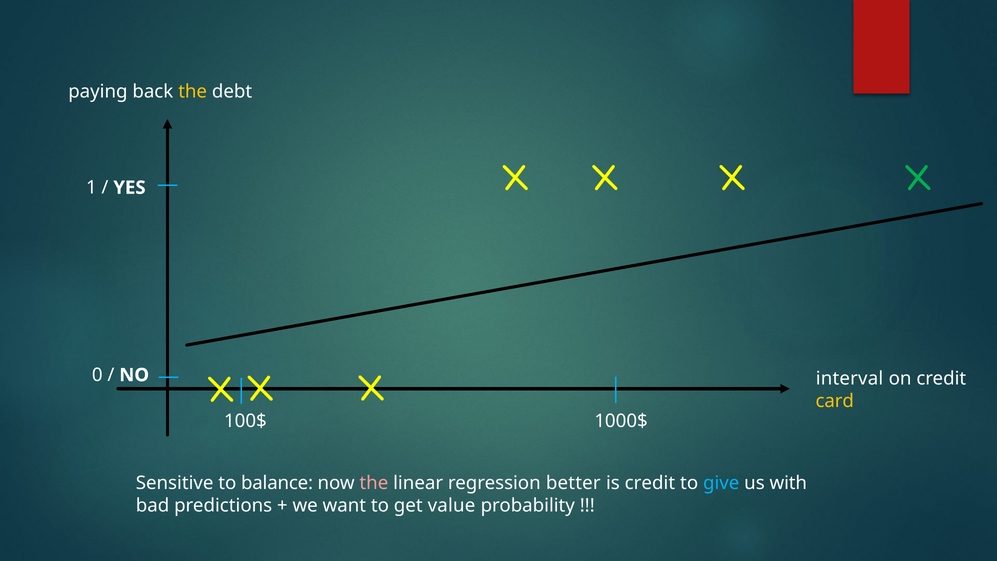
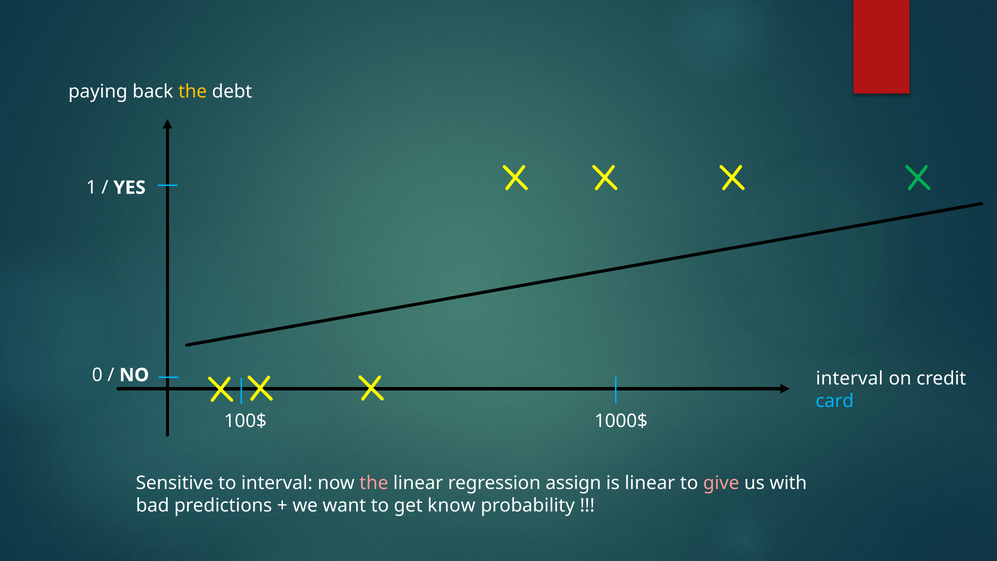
card colour: yellow -> light blue
to balance: balance -> interval
better: better -> assign
is credit: credit -> linear
give colour: light blue -> pink
value: value -> know
